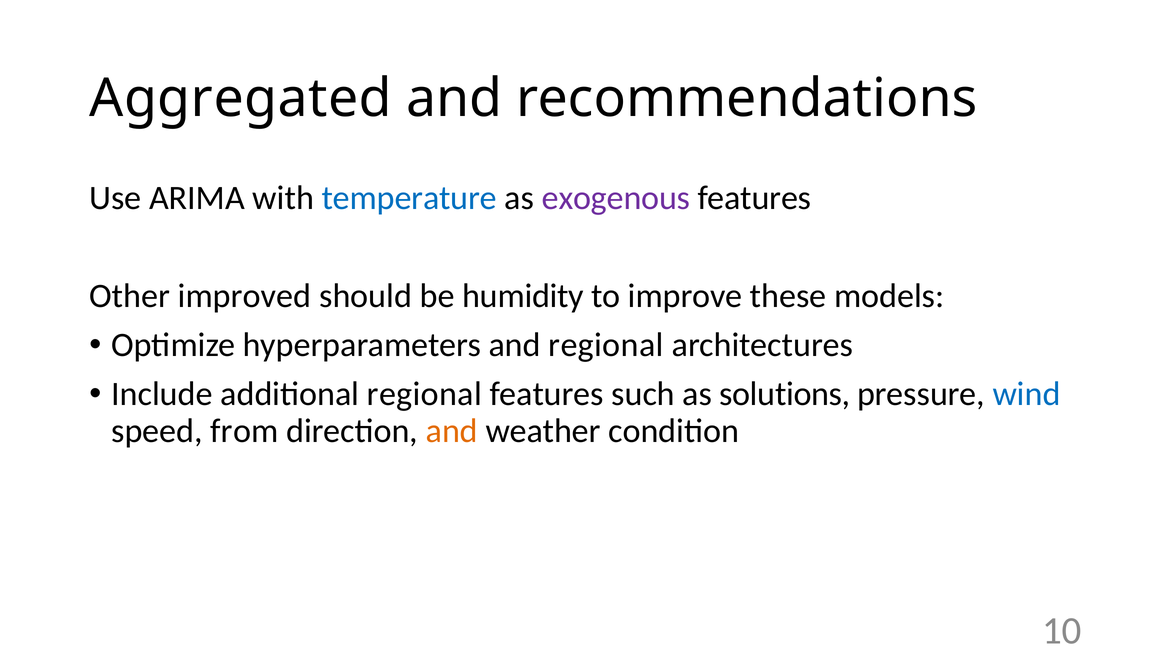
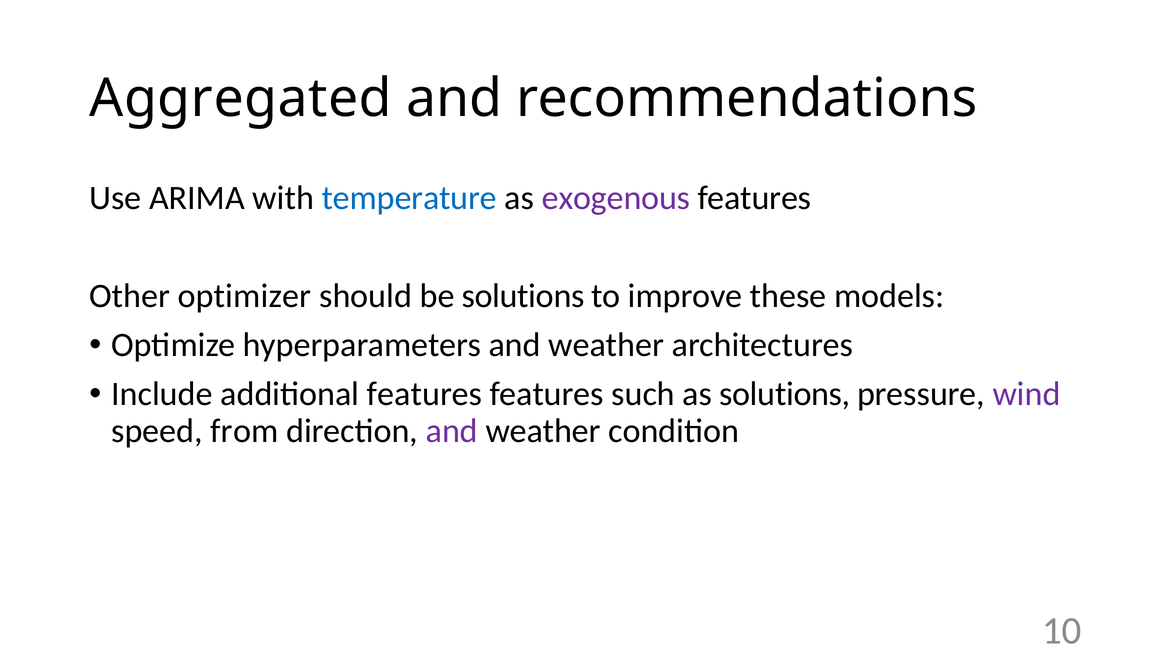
improved: improved -> optimizer
be humidity: humidity -> solutions
hyperparameters and regional: regional -> weather
additional regional: regional -> features
wind colour: blue -> purple
and at (452, 431) colour: orange -> purple
